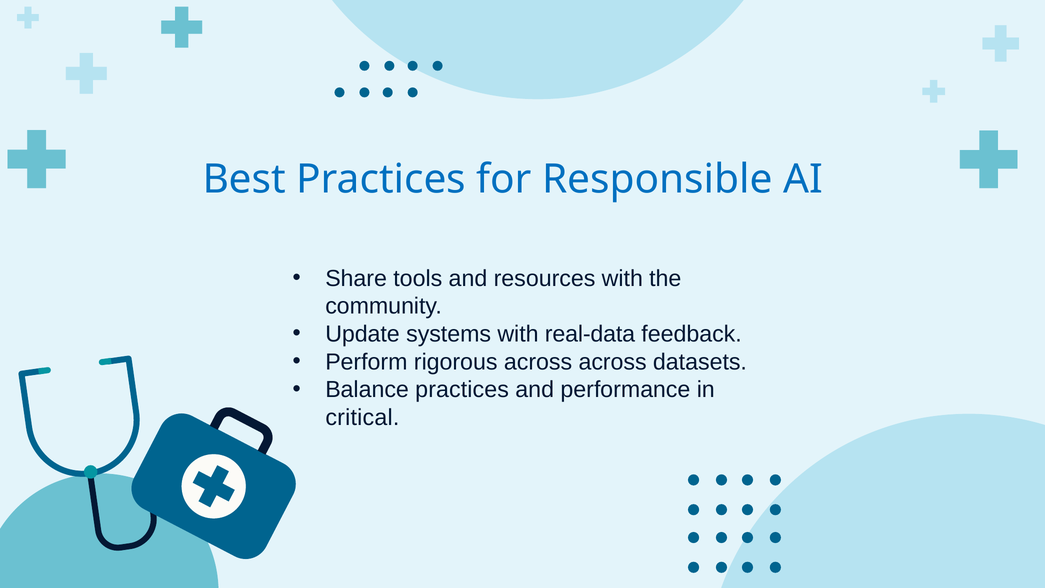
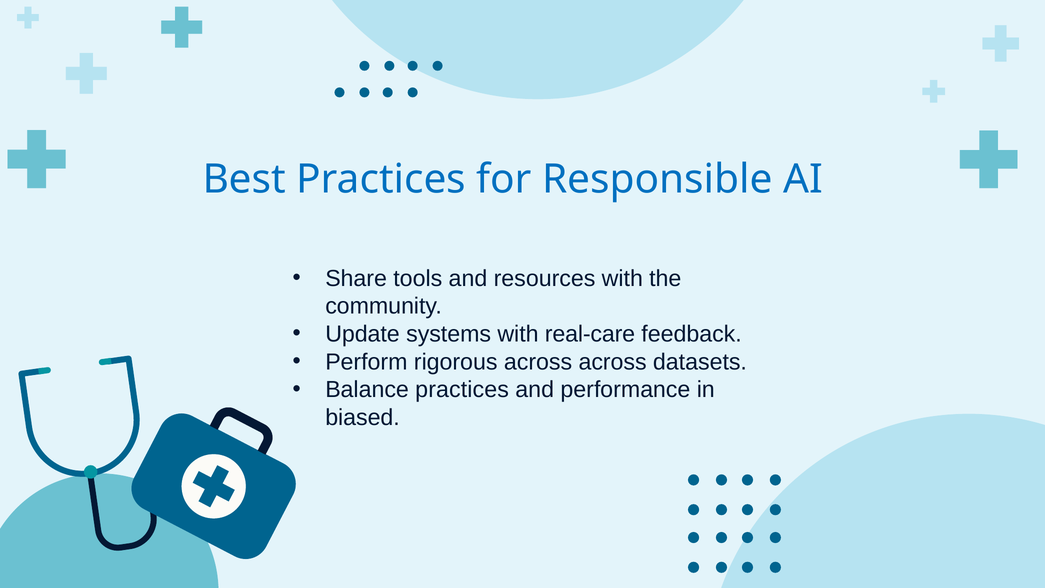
real-data: real-data -> real-care
critical: critical -> biased
